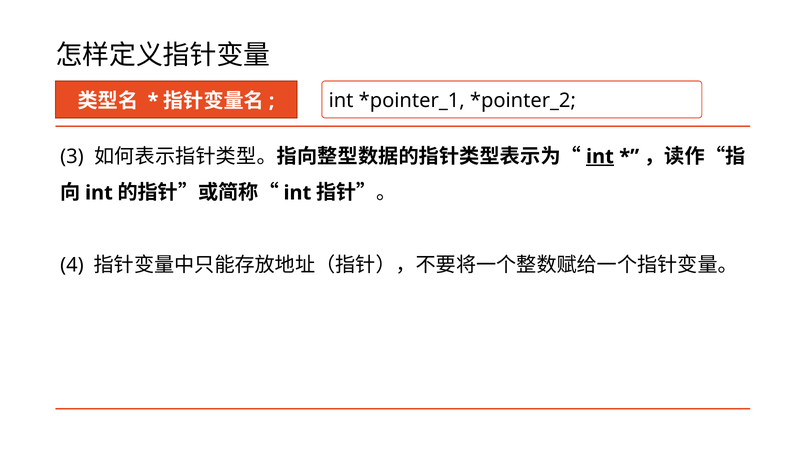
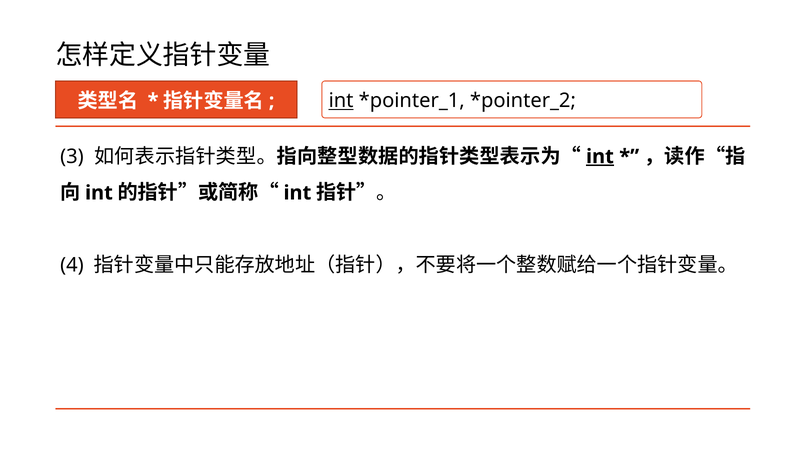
int at (341, 101) underline: none -> present
